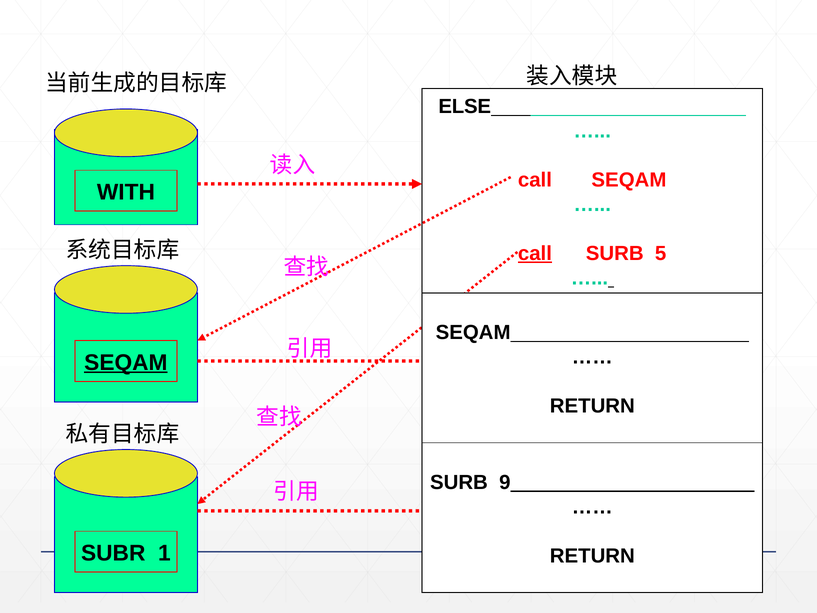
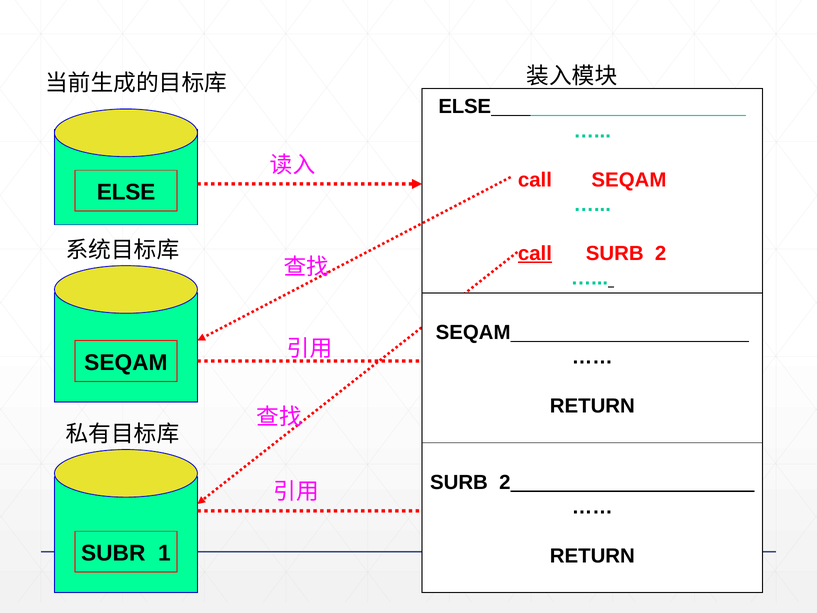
WITH at (126, 192): WITH -> ELSE
5 at (661, 253): 5 -> 2
SEQAM at (126, 362) underline: present -> none
9 at (505, 482): 9 -> 2
